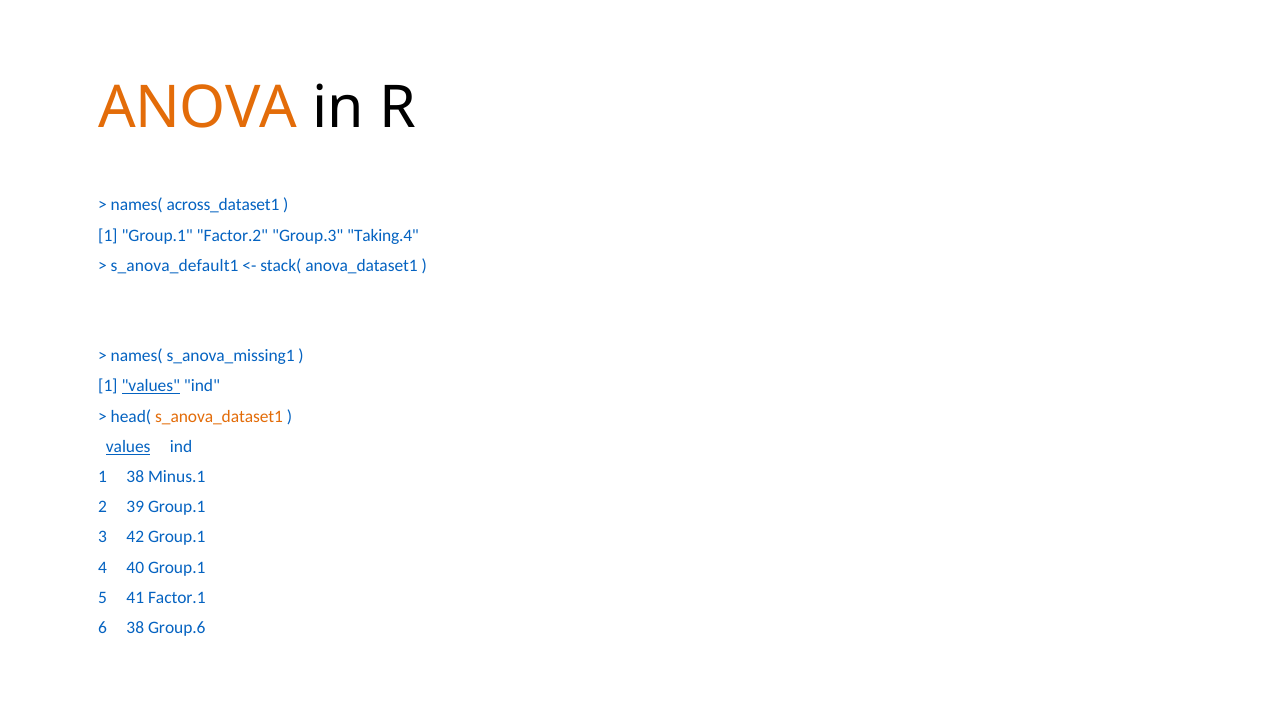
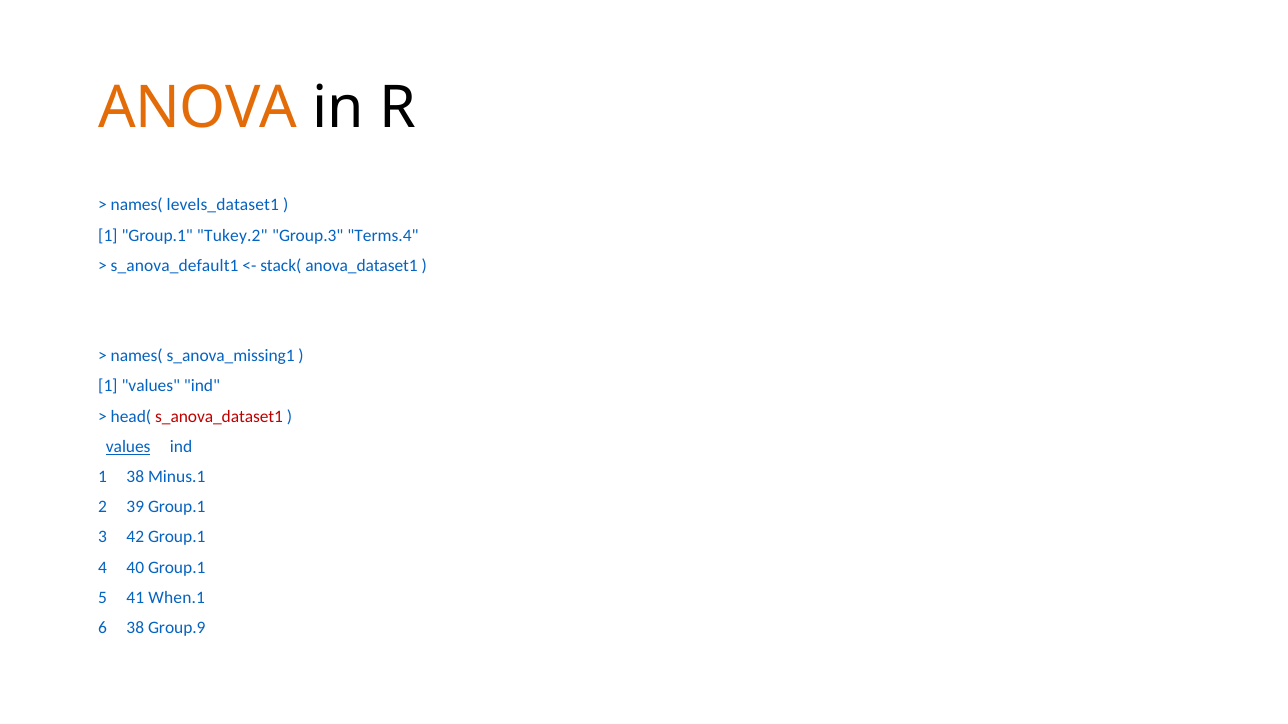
across_dataset1: across_dataset1 -> levels_dataset1
Factor.2: Factor.2 -> Tukey.2
Taking.4: Taking.4 -> Terms.4
values at (151, 386) underline: present -> none
s_anova_dataset1 colour: orange -> red
Factor.1: Factor.1 -> When.1
Group.6: Group.6 -> Group.9
